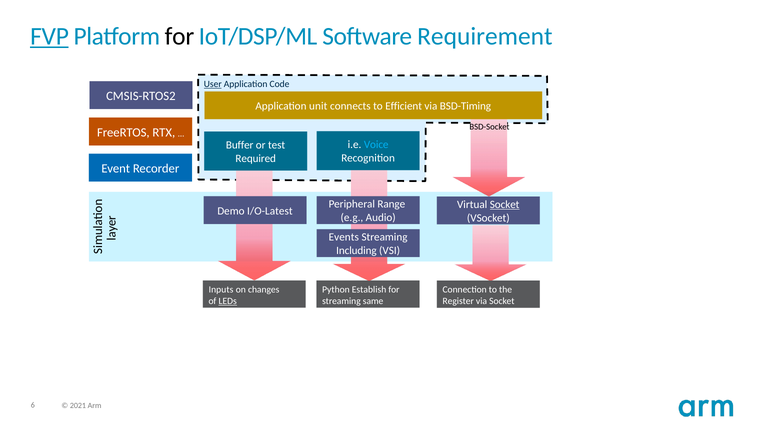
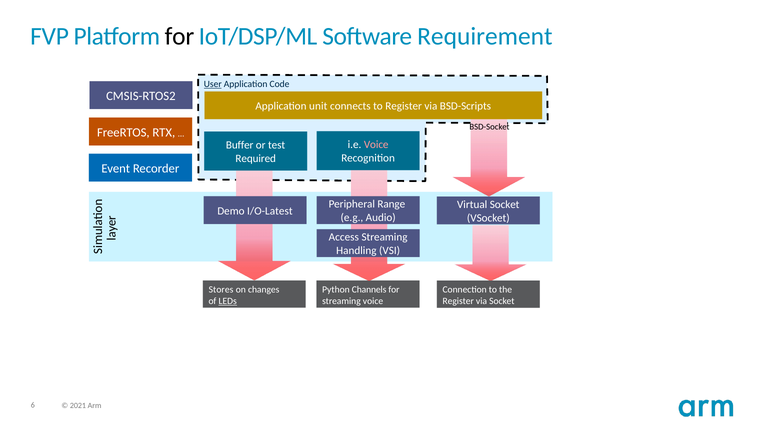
FVP underline: present -> none
to Efficient: Efficient -> Register
BSD-Timing: BSD-Timing -> BSD-Scripts
Voice at (376, 145) colour: light blue -> pink
Socket at (505, 205) underline: present -> none
Events: Events -> Access
Including: Including -> Handling
Inputs: Inputs -> Stores
Establish: Establish -> Channels
streaming same: same -> voice
